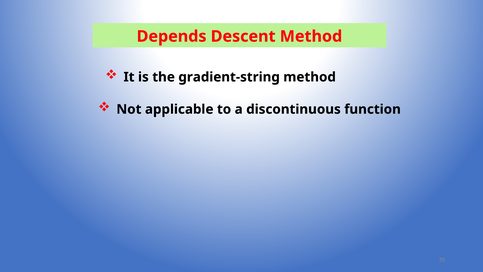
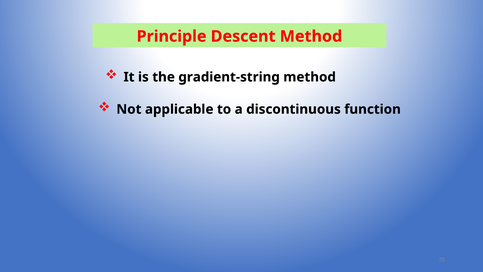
Depends: Depends -> Principle
